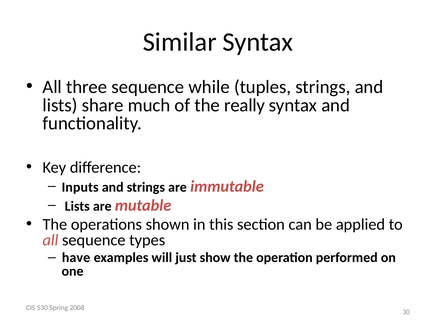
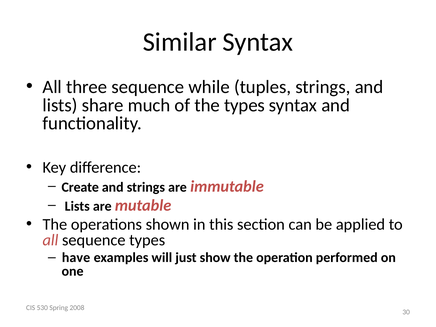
the really: really -> types
Inputs: Inputs -> Create
